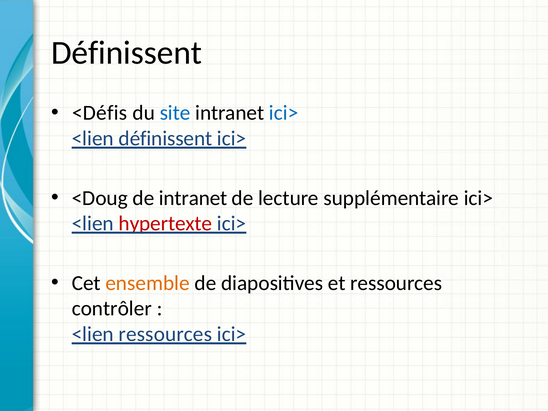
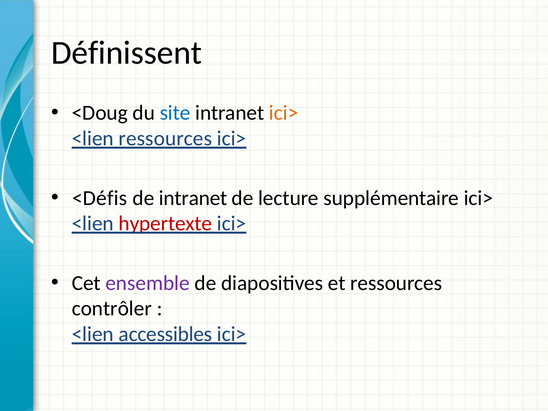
<Défis: <Défis -> <Doug
ici> at (284, 113) colour: blue -> orange
<lien définissent: définissent -> ressources
<Doug: <Doug -> <Défis
ensemble colour: orange -> purple
<lien ressources: ressources -> accessibles
